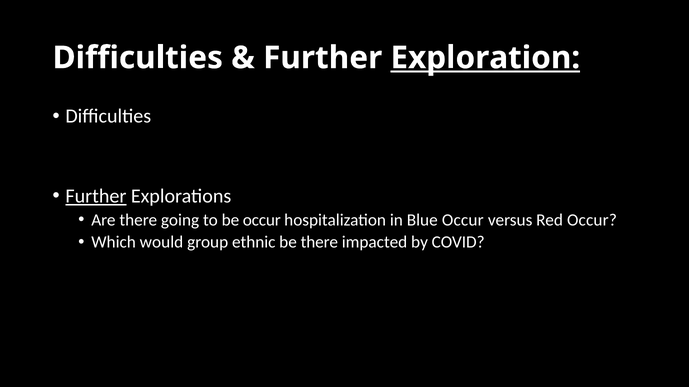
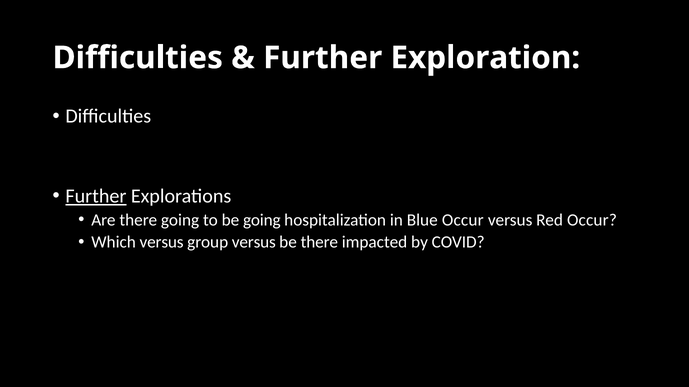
Exploration underline: present -> none
be occur: occur -> going
Which would: would -> versus
group ethnic: ethnic -> versus
